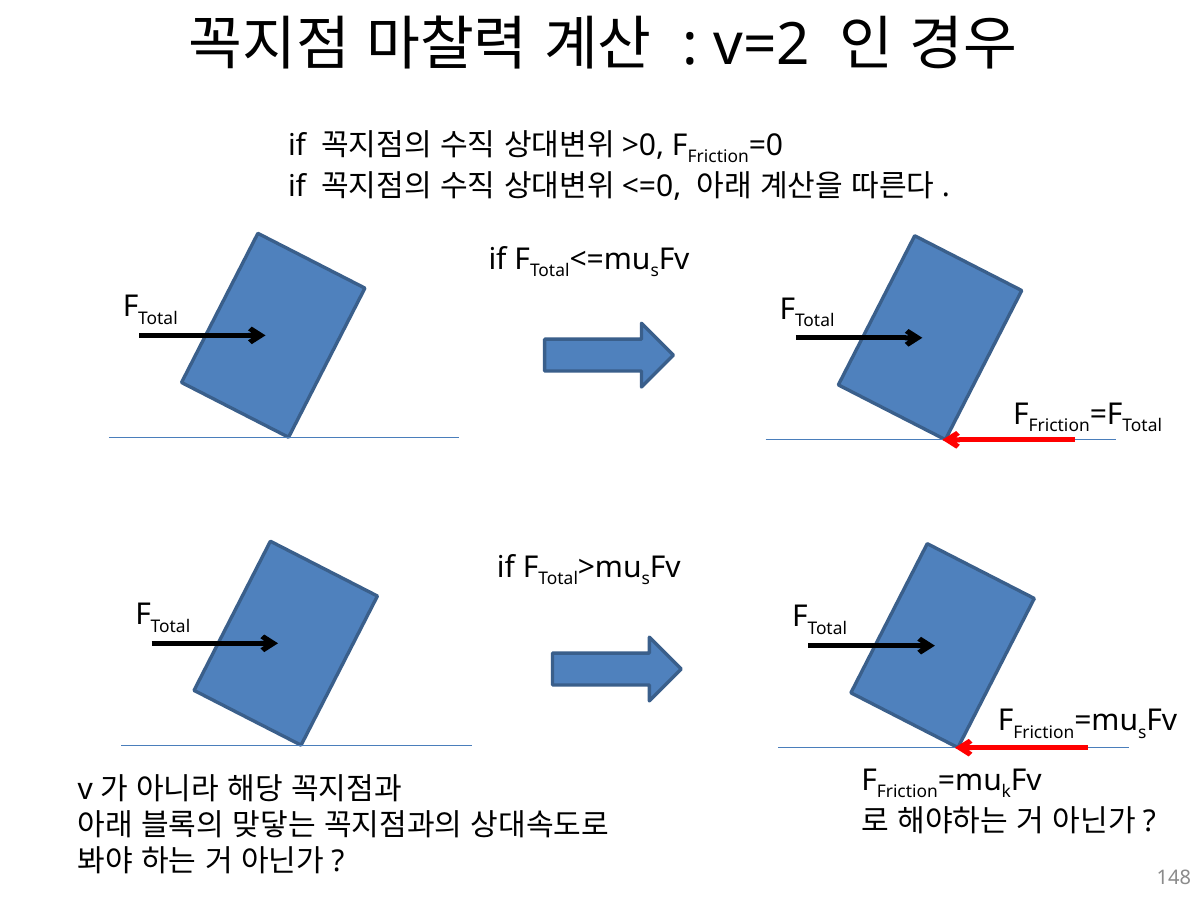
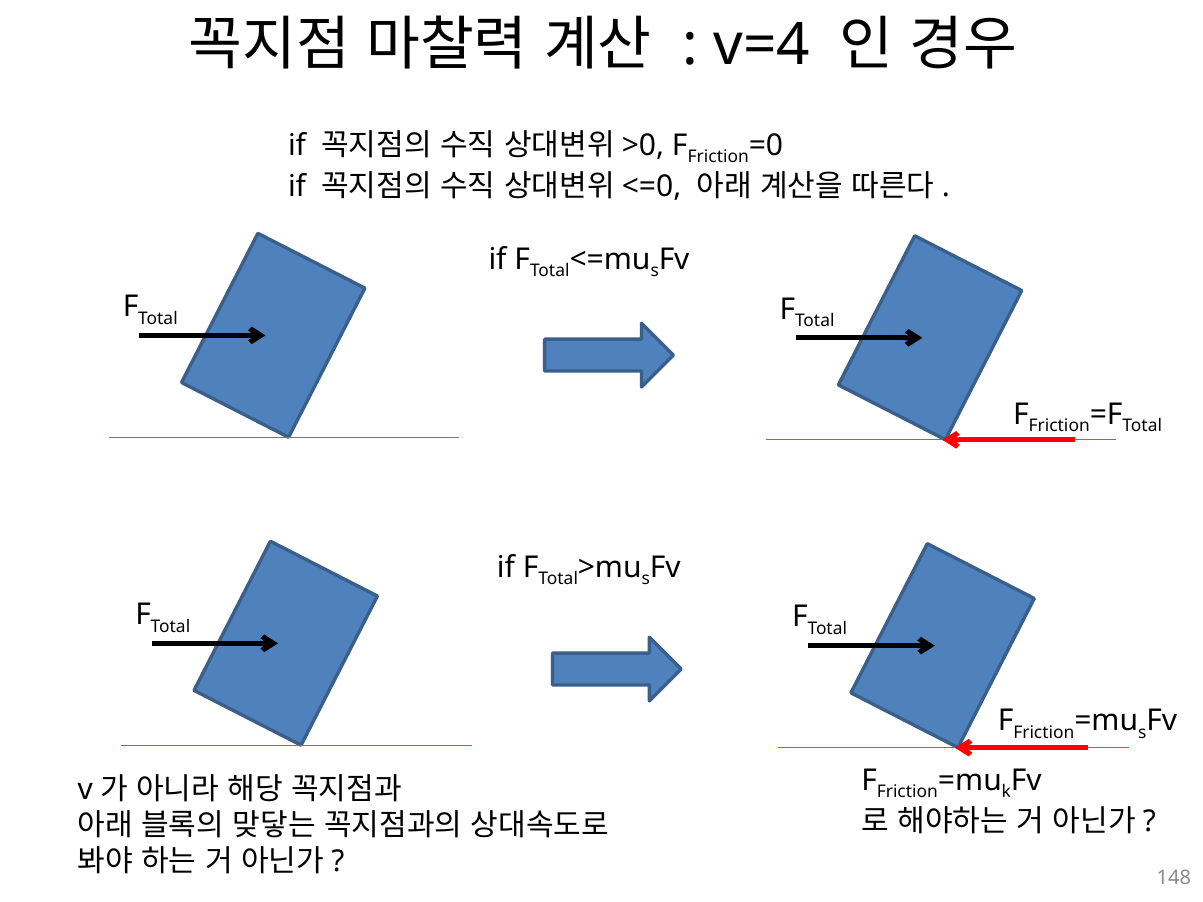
v=2: v=2 -> v=4
